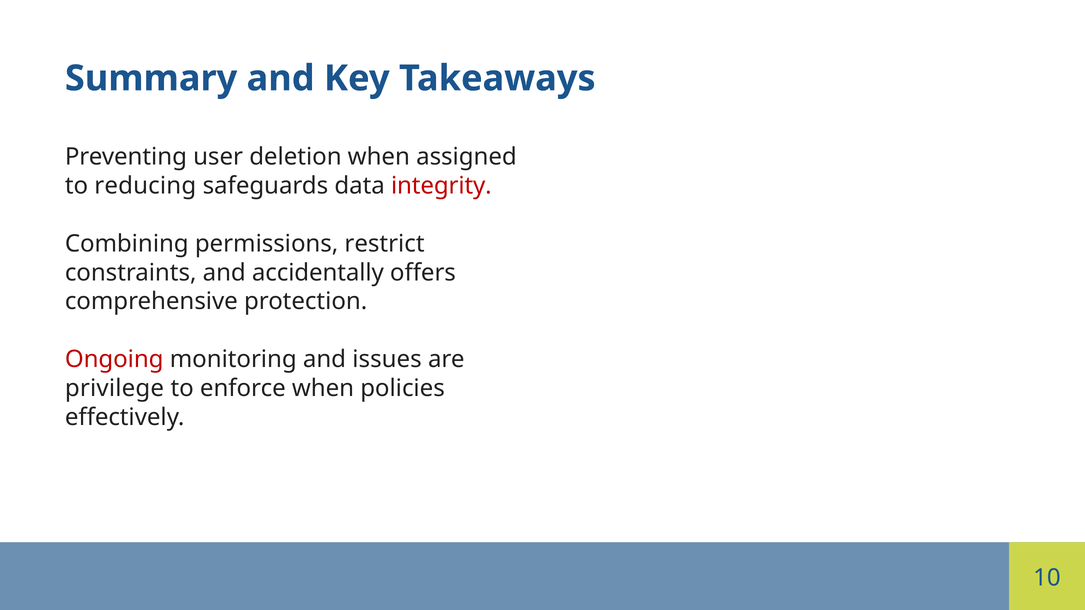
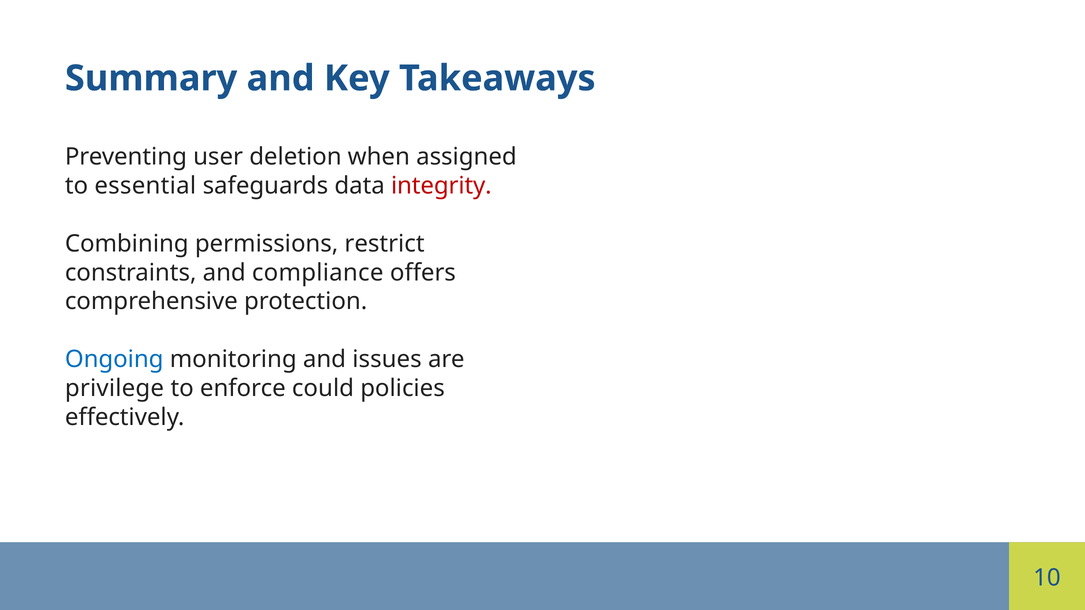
reducing: reducing -> essential
accidentally: accidentally -> compliance
Ongoing colour: red -> blue
enforce when: when -> could
